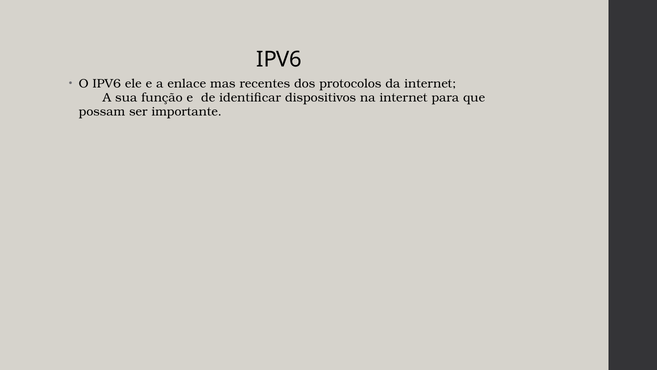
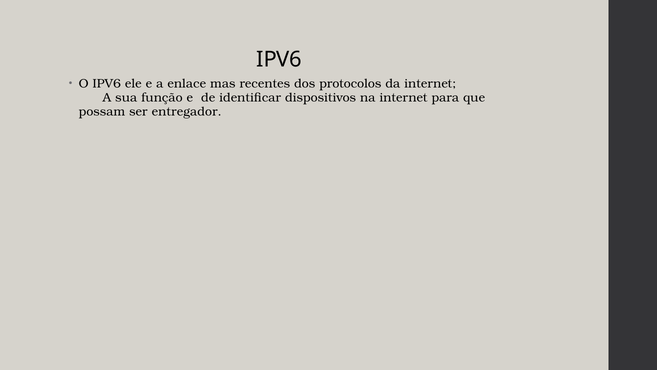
importante: importante -> entregador
